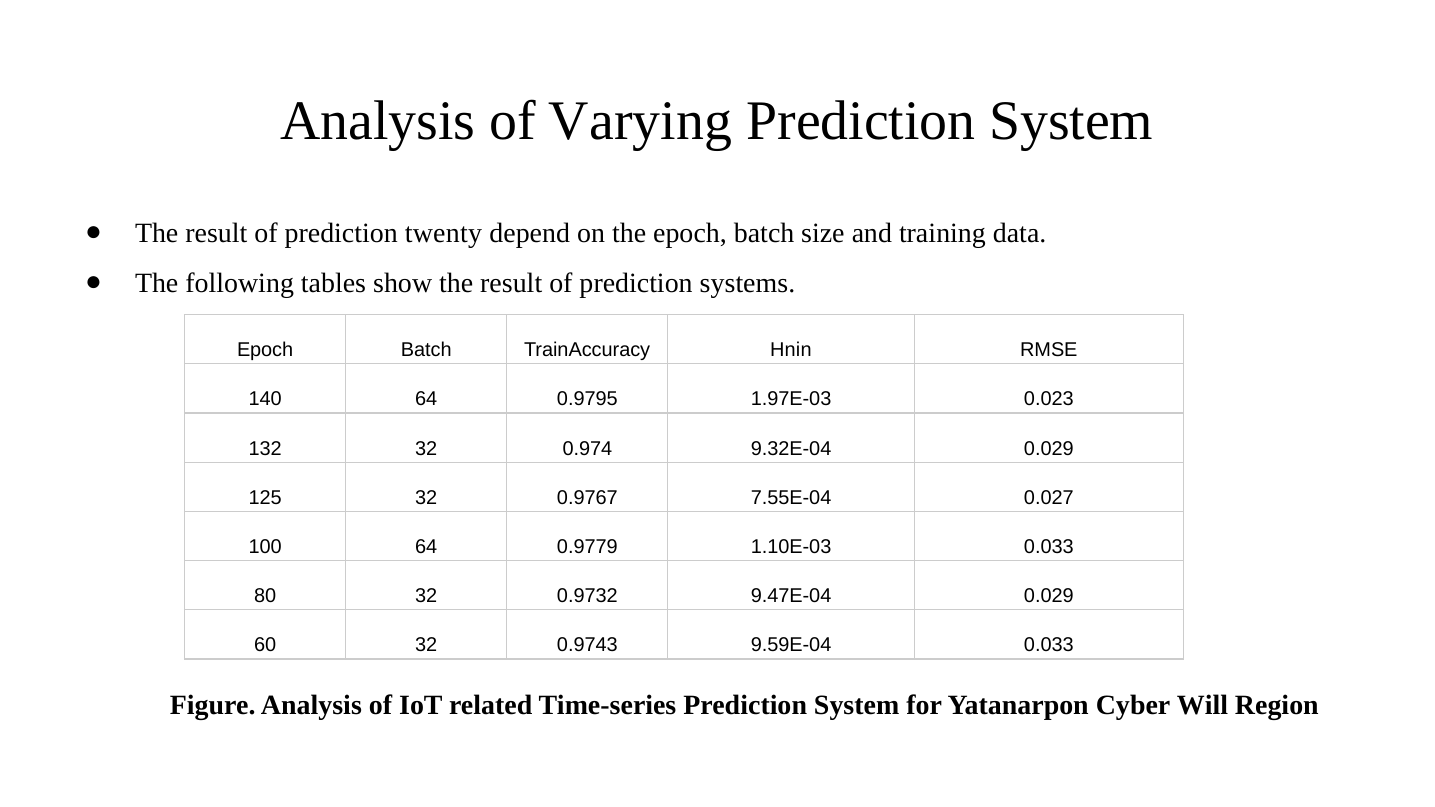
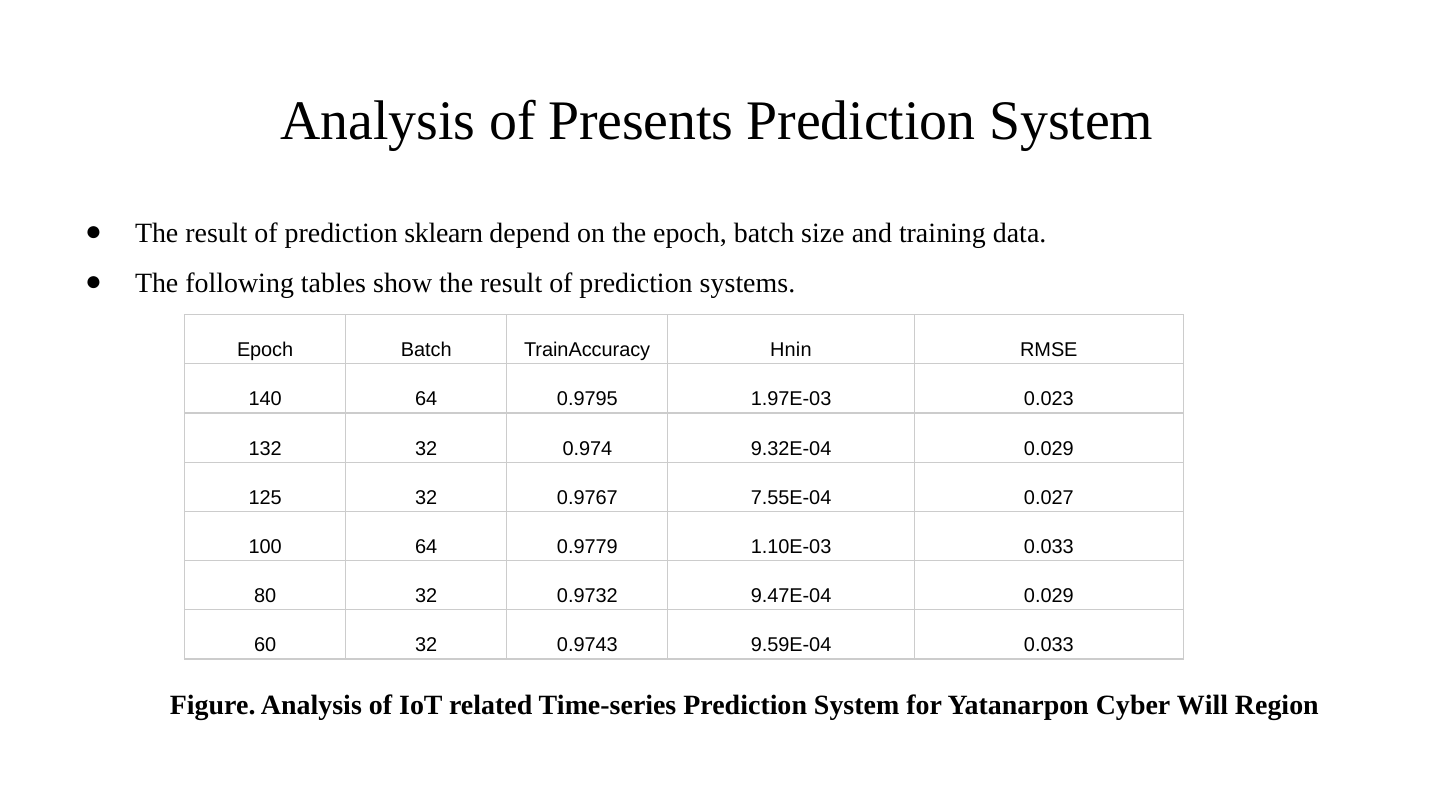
Varying: Varying -> Presents
twenty: twenty -> sklearn
